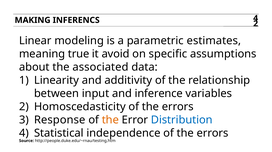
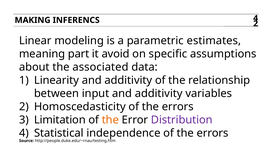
true: true -> part
input and inference: inference -> additivity
Response: Response -> Limitation
Distribution colour: blue -> purple
